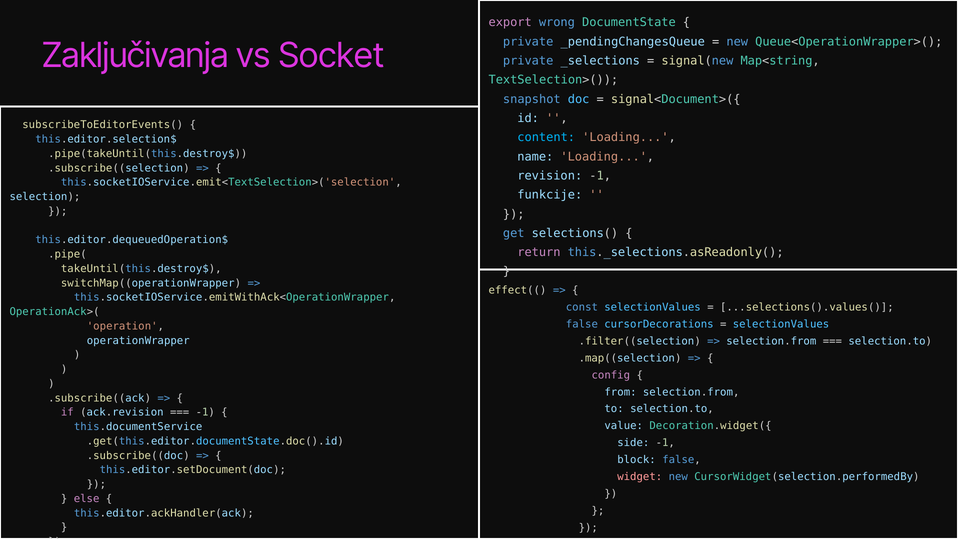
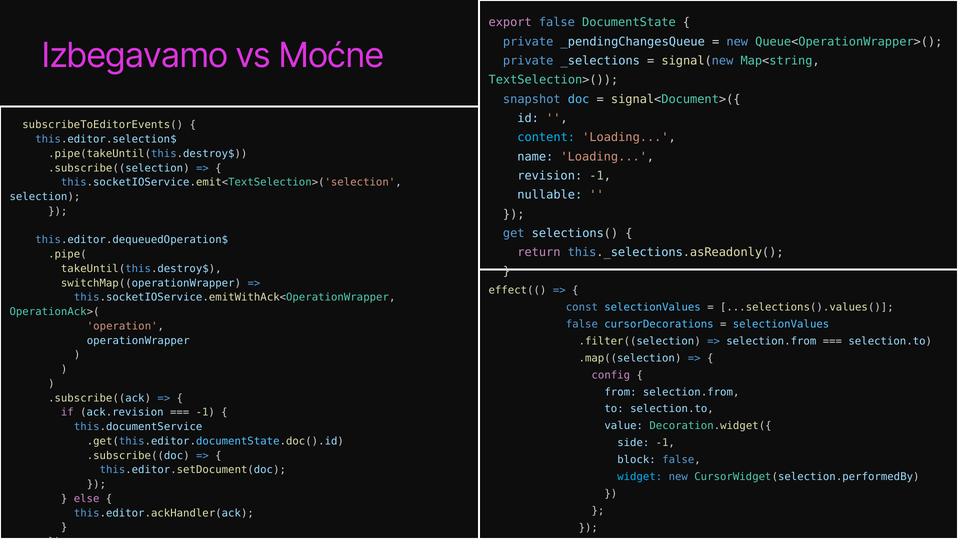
export wrong: wrong -> false
Zaključivanja: Zaključivanja -> Izbegavamo
Socket: Socket -> Moćne
funkcije: funkcije -> nullable
widget colour: pink -> light blue
